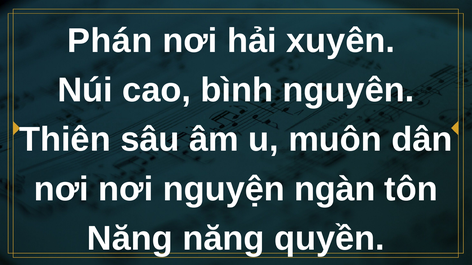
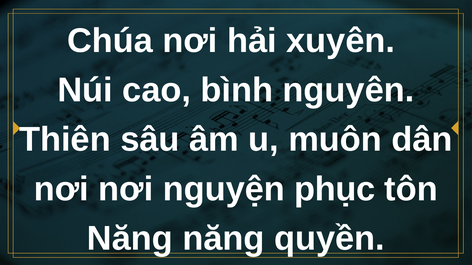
Phán: Phán -> Chúa
ngàn: ngàn -> phục
